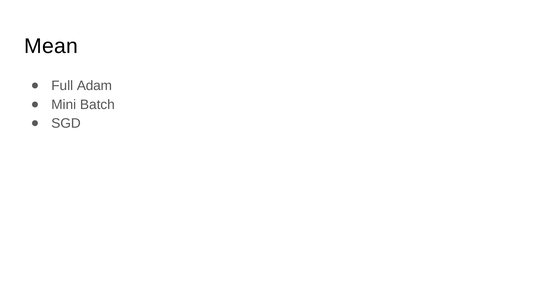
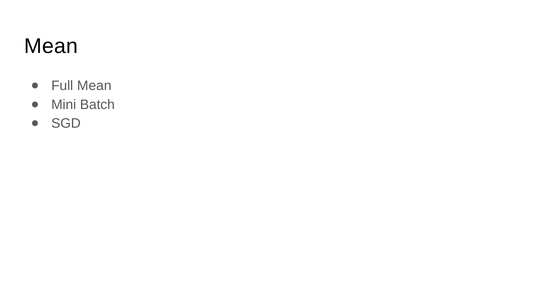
Full Adam: Adam -> Mean
